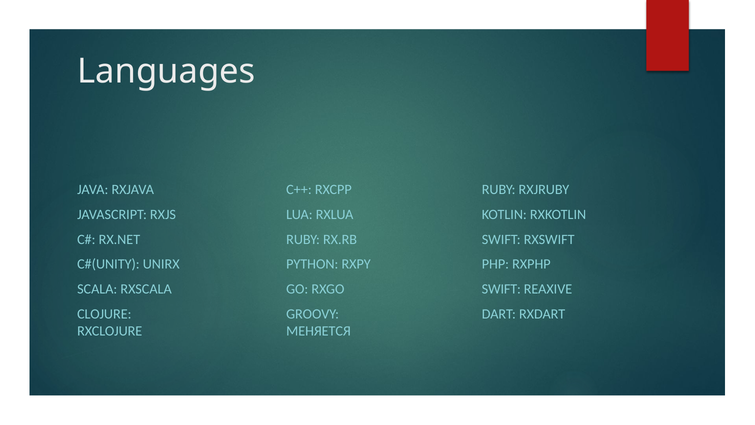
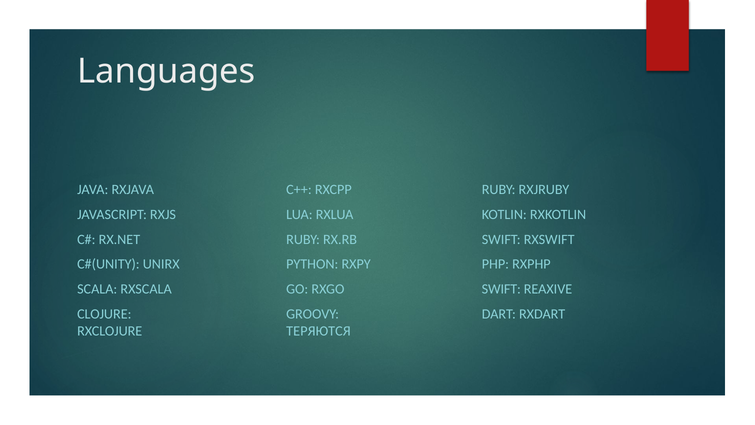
МЕНЯЕТСЯ: МЕНЯЕТСЯ -> ТЕРЯЮТСЯ
